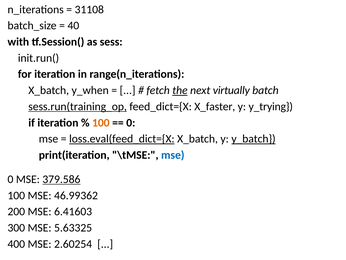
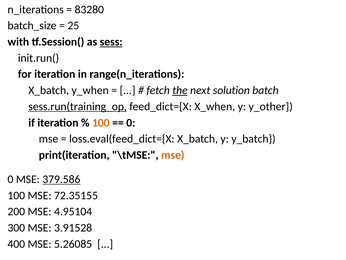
31108: 31108 -> 83280
40: 40 -> 25
sess underline: none -> present
virtually: virtually -> solution
X_faster: X_faster -> X_when
y_trying: y_trying -> y_other
loss.eval(feed_dict={X underline: present -> none
y_batch underline: present -> none
mse at (173, 155) colour: blue -> orange
46.99362: 46.99362 -> 72.35155
6.41603: 6.41603 -> 4.95104
5.63325: 5.63325 -> 3.91528
2.60254: 2.60254 -> 5.26085
